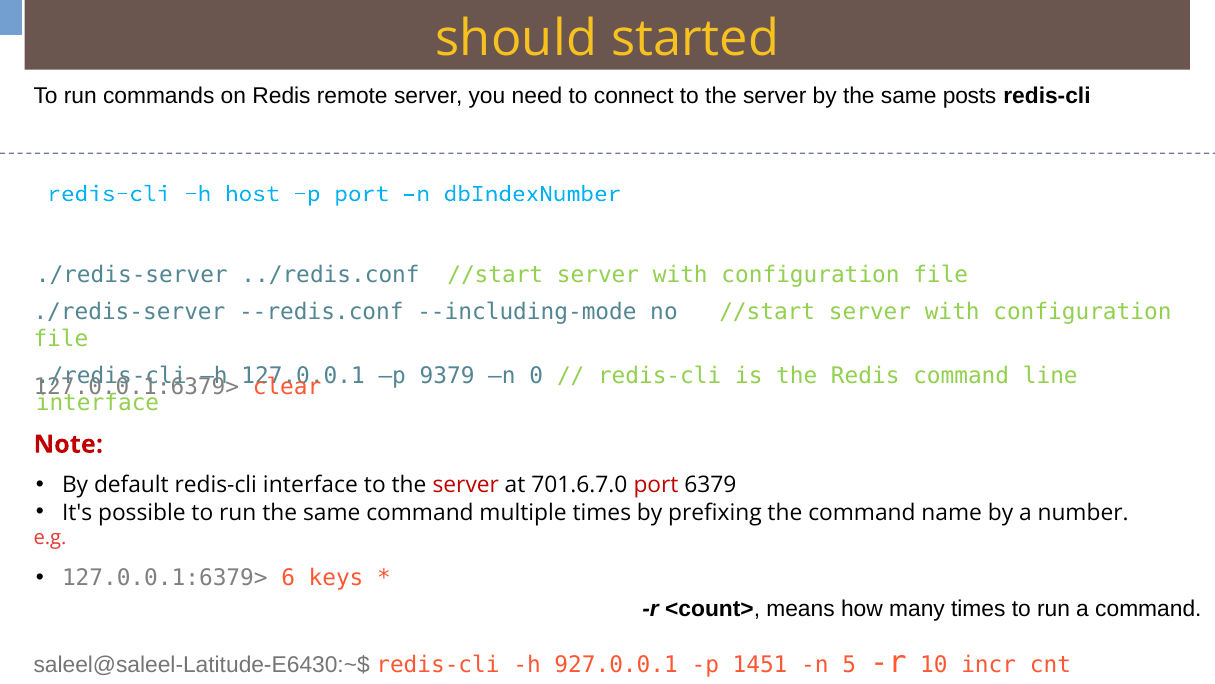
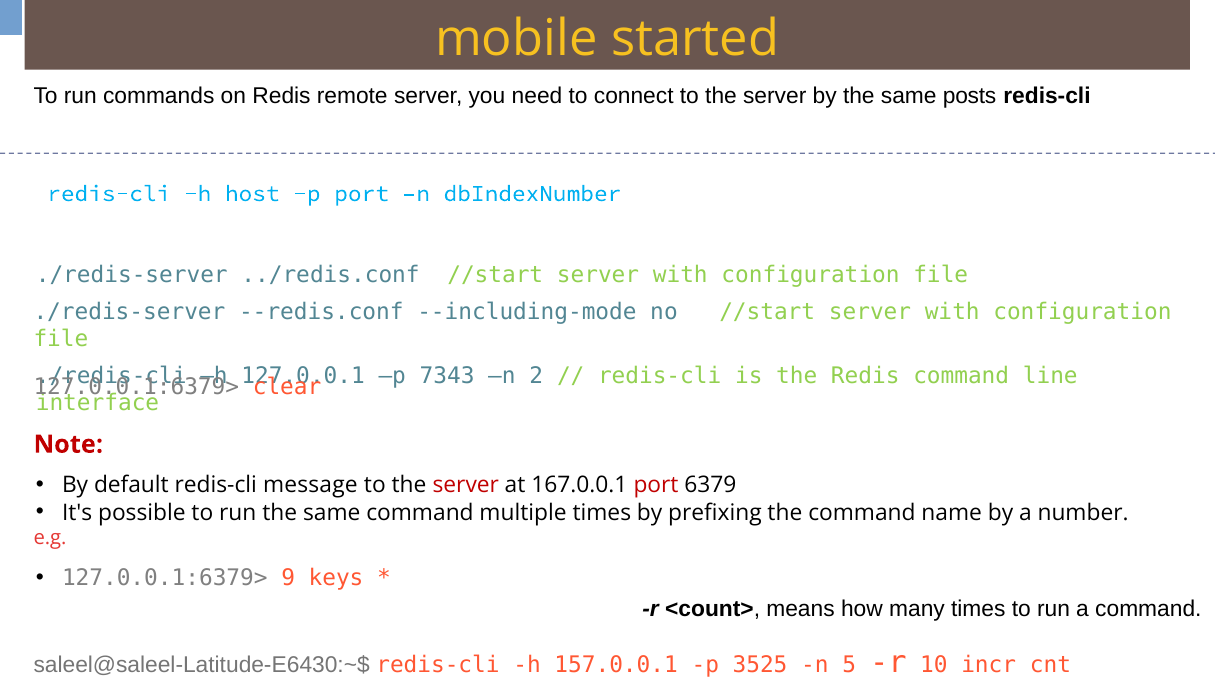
should: should -> mobile
9379: 9379 -> 7343
0: 0 -> 2
redis-cli interface: interface -> message
701.6.7.0: 701.6.7.0 -> 167.0.0.1
6: 6 -> 9
927.0.0.1: 927.0.0.1 -> 157.0.0.1
1451: 1451 -> 3525
